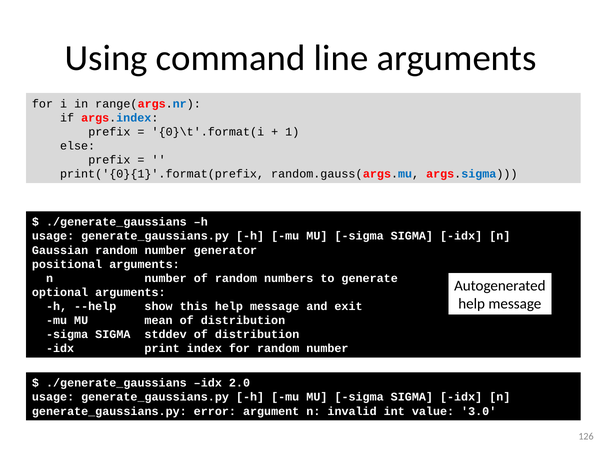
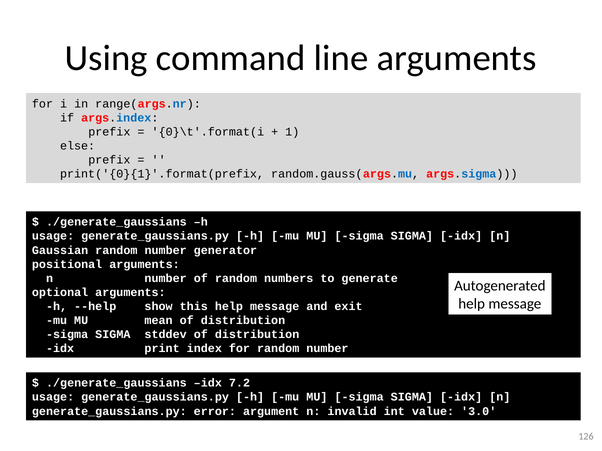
2.0: 2.0 -> 7.2
